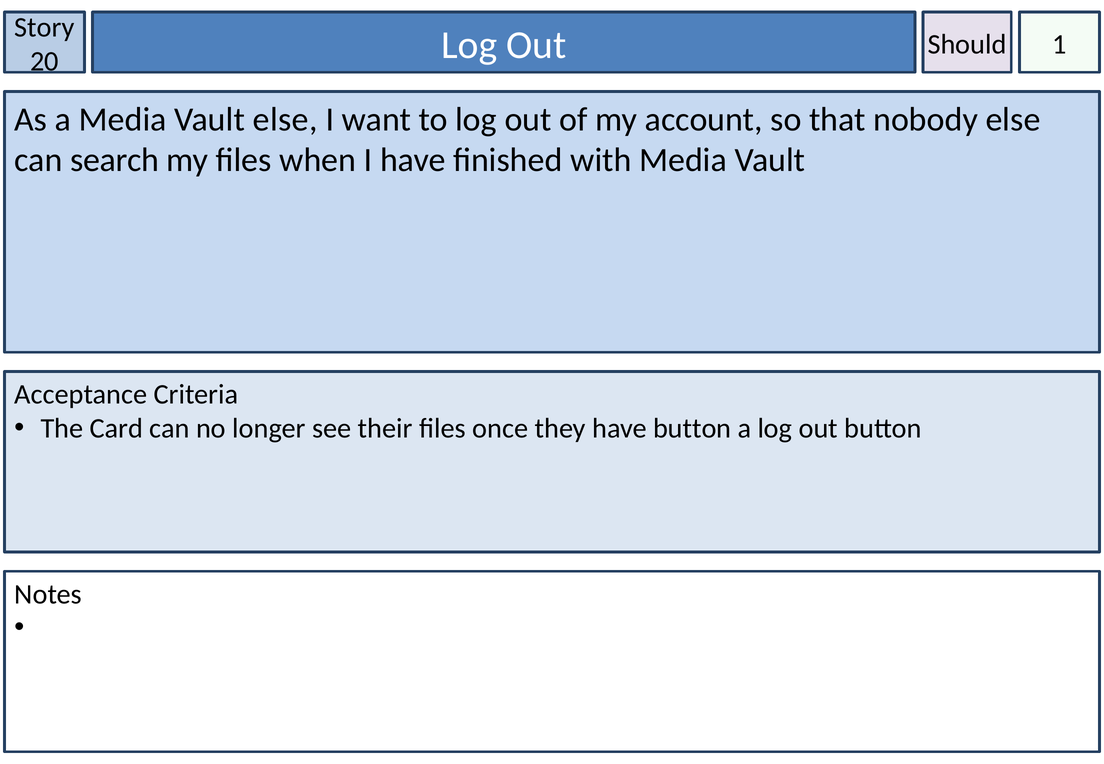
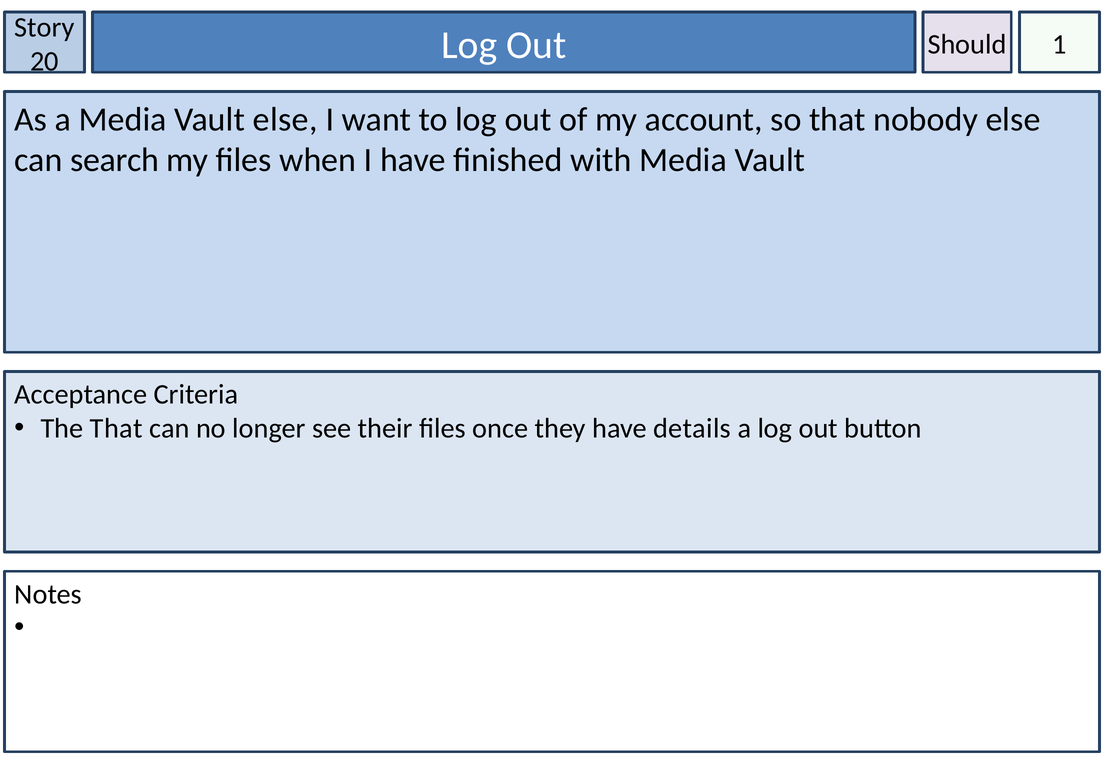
The Card: Card -> That
have button: button -> details
